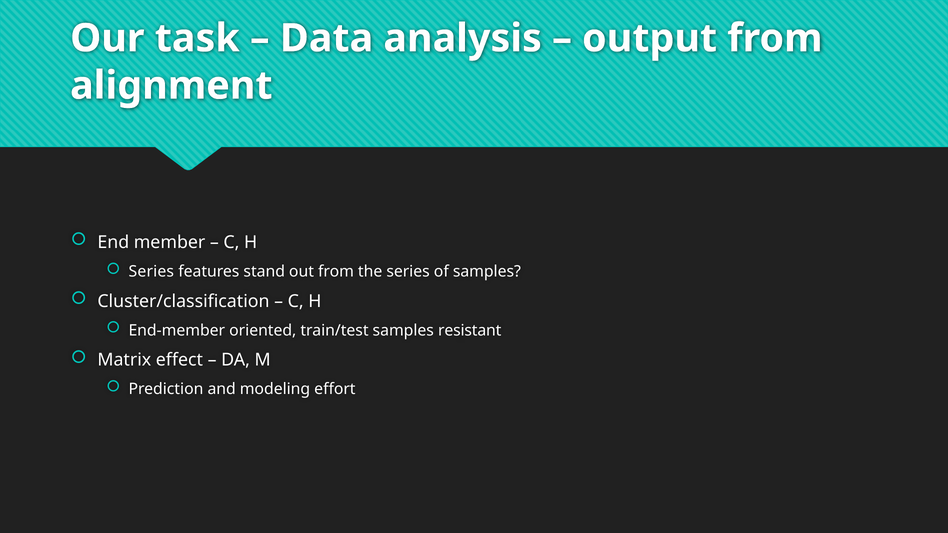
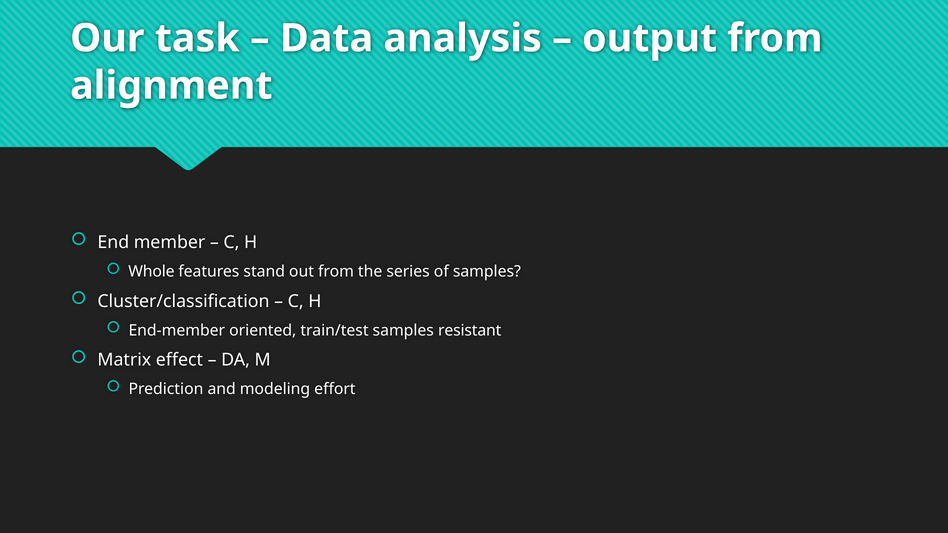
Series at (151, 272): Series -> Whole
